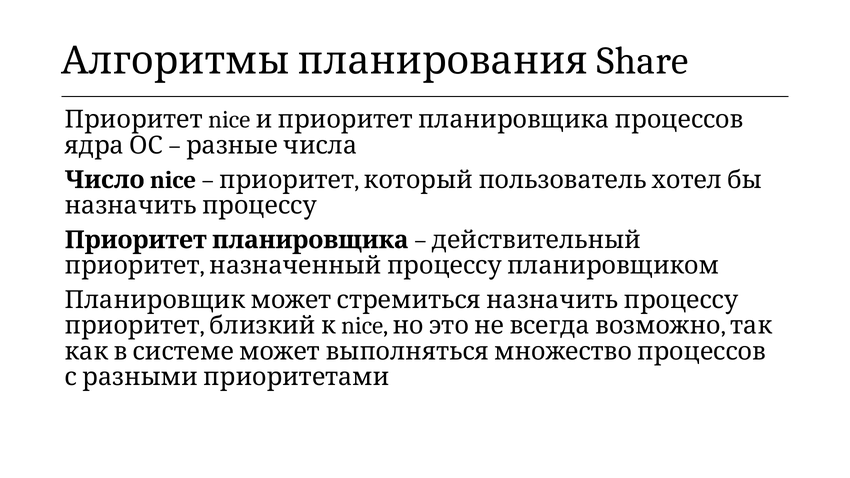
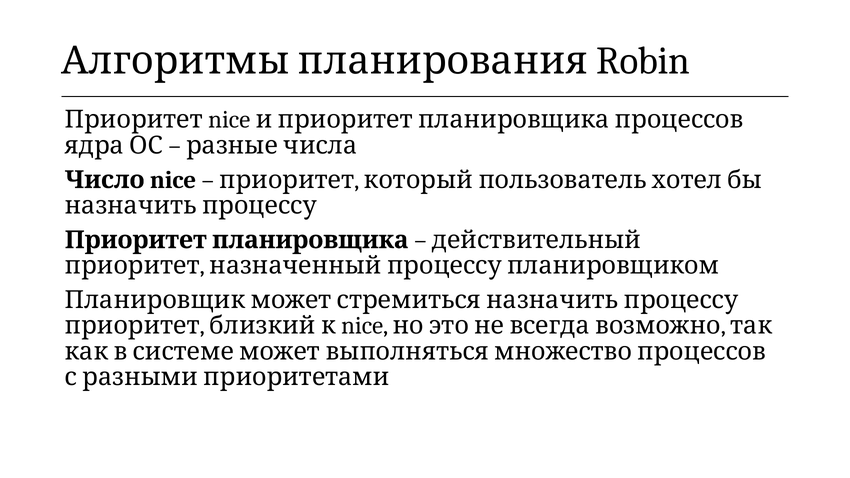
Share: Share -> Robin
